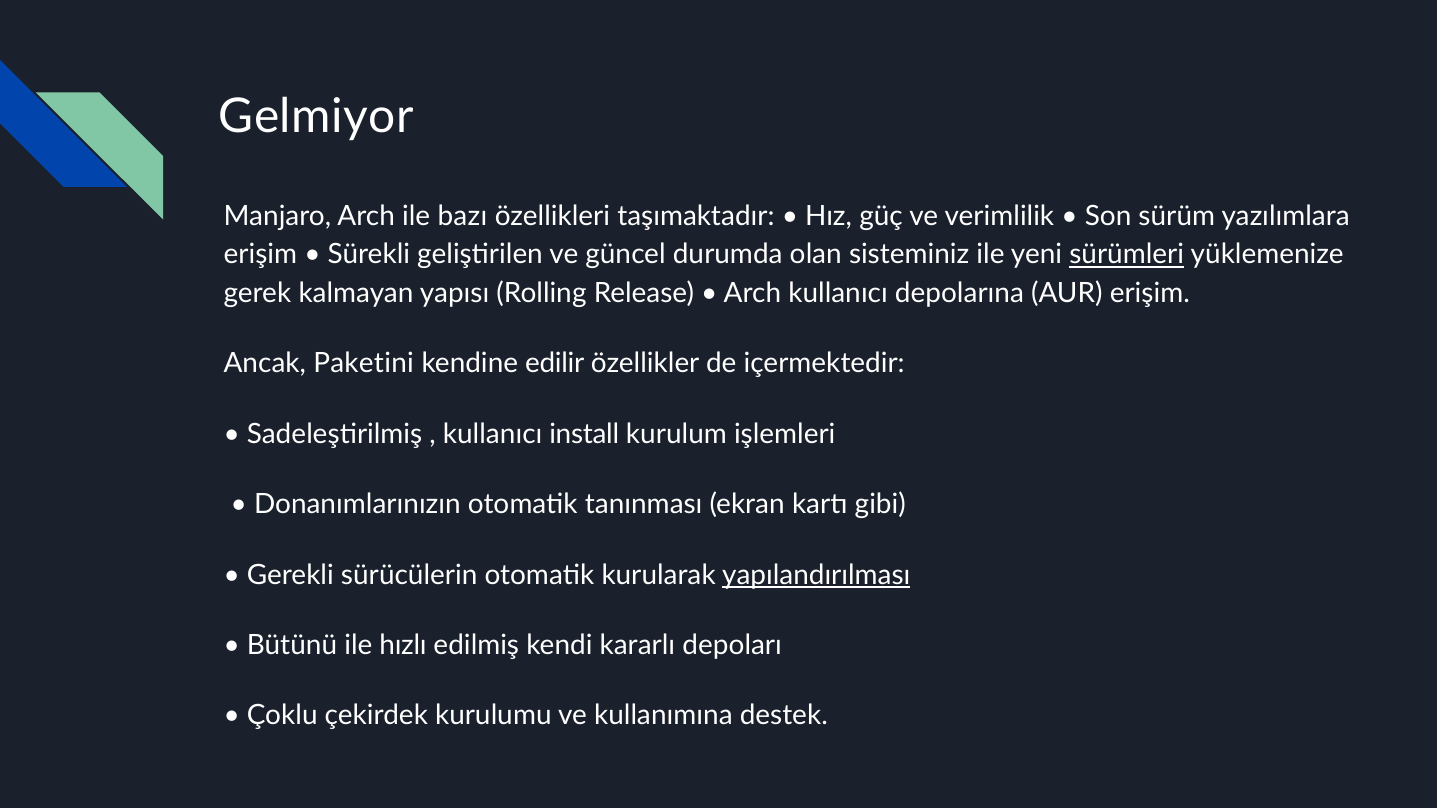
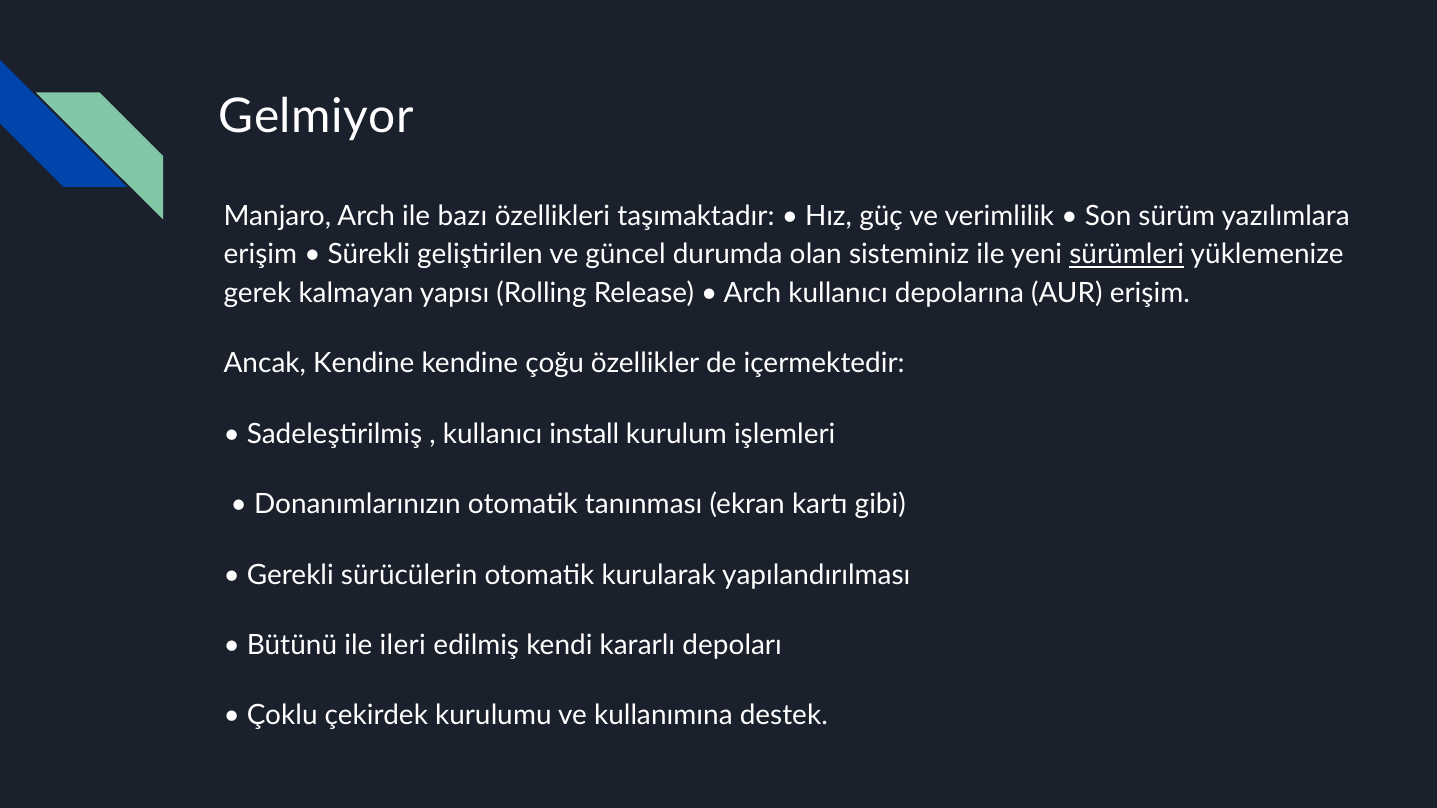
Ancak Paketini: Paketini -> Kendine
edilir: edilir -> çoğu
yapılandırılması underline: present -> none
hızlı: hızlı -> ileri
